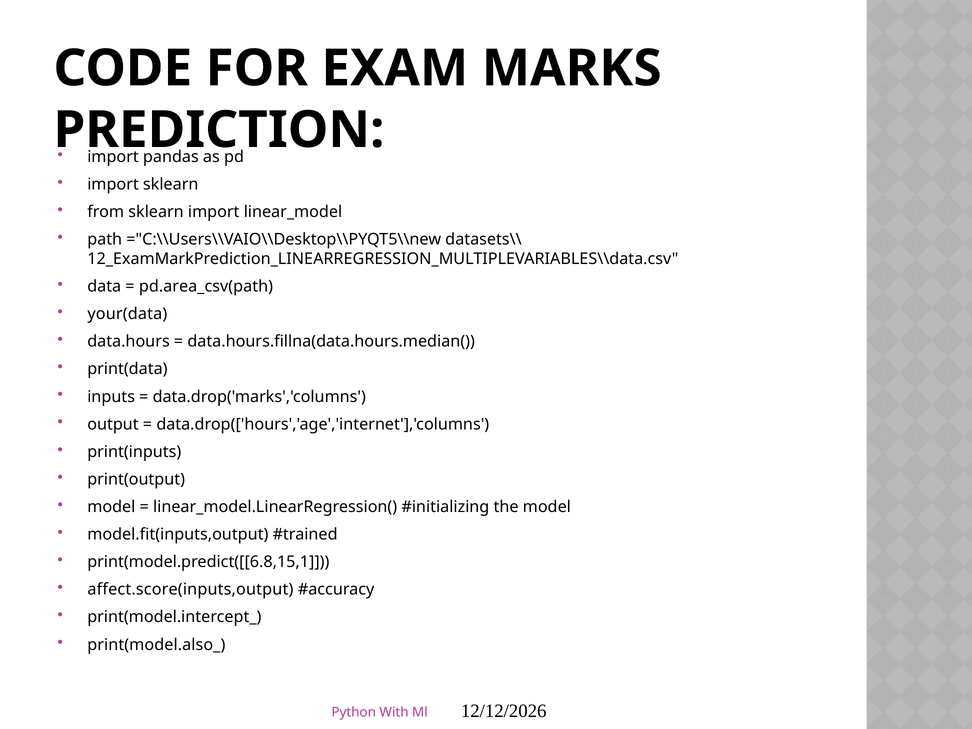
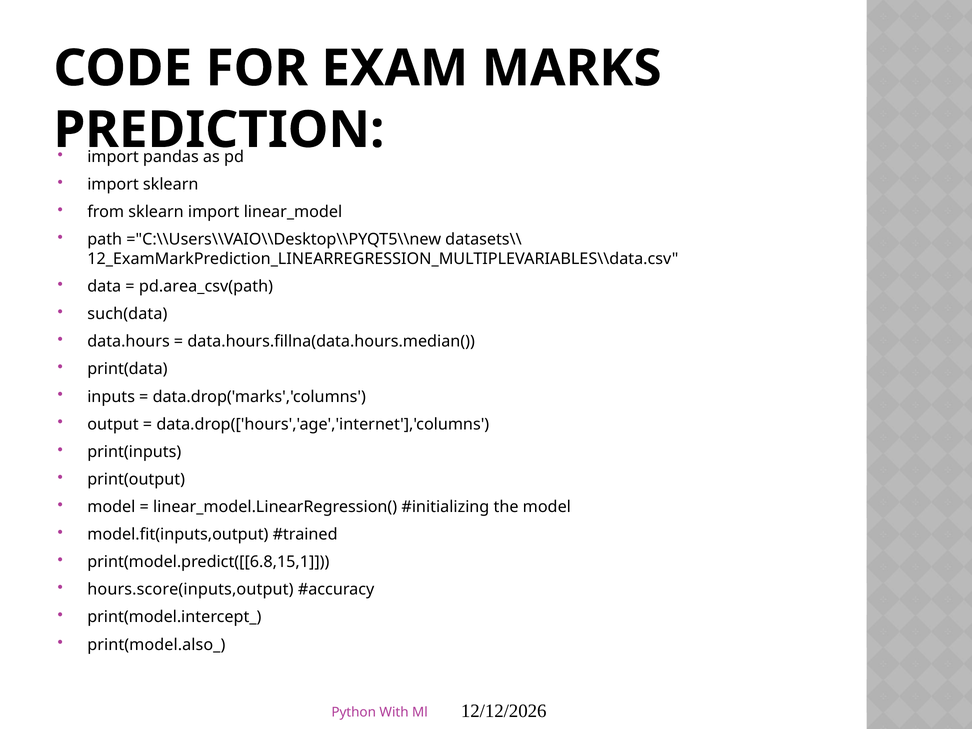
your(data: your(data -> such(data
affect.score(inputs,output: affect.score(inputs,output -> hours.score(inputs,output
